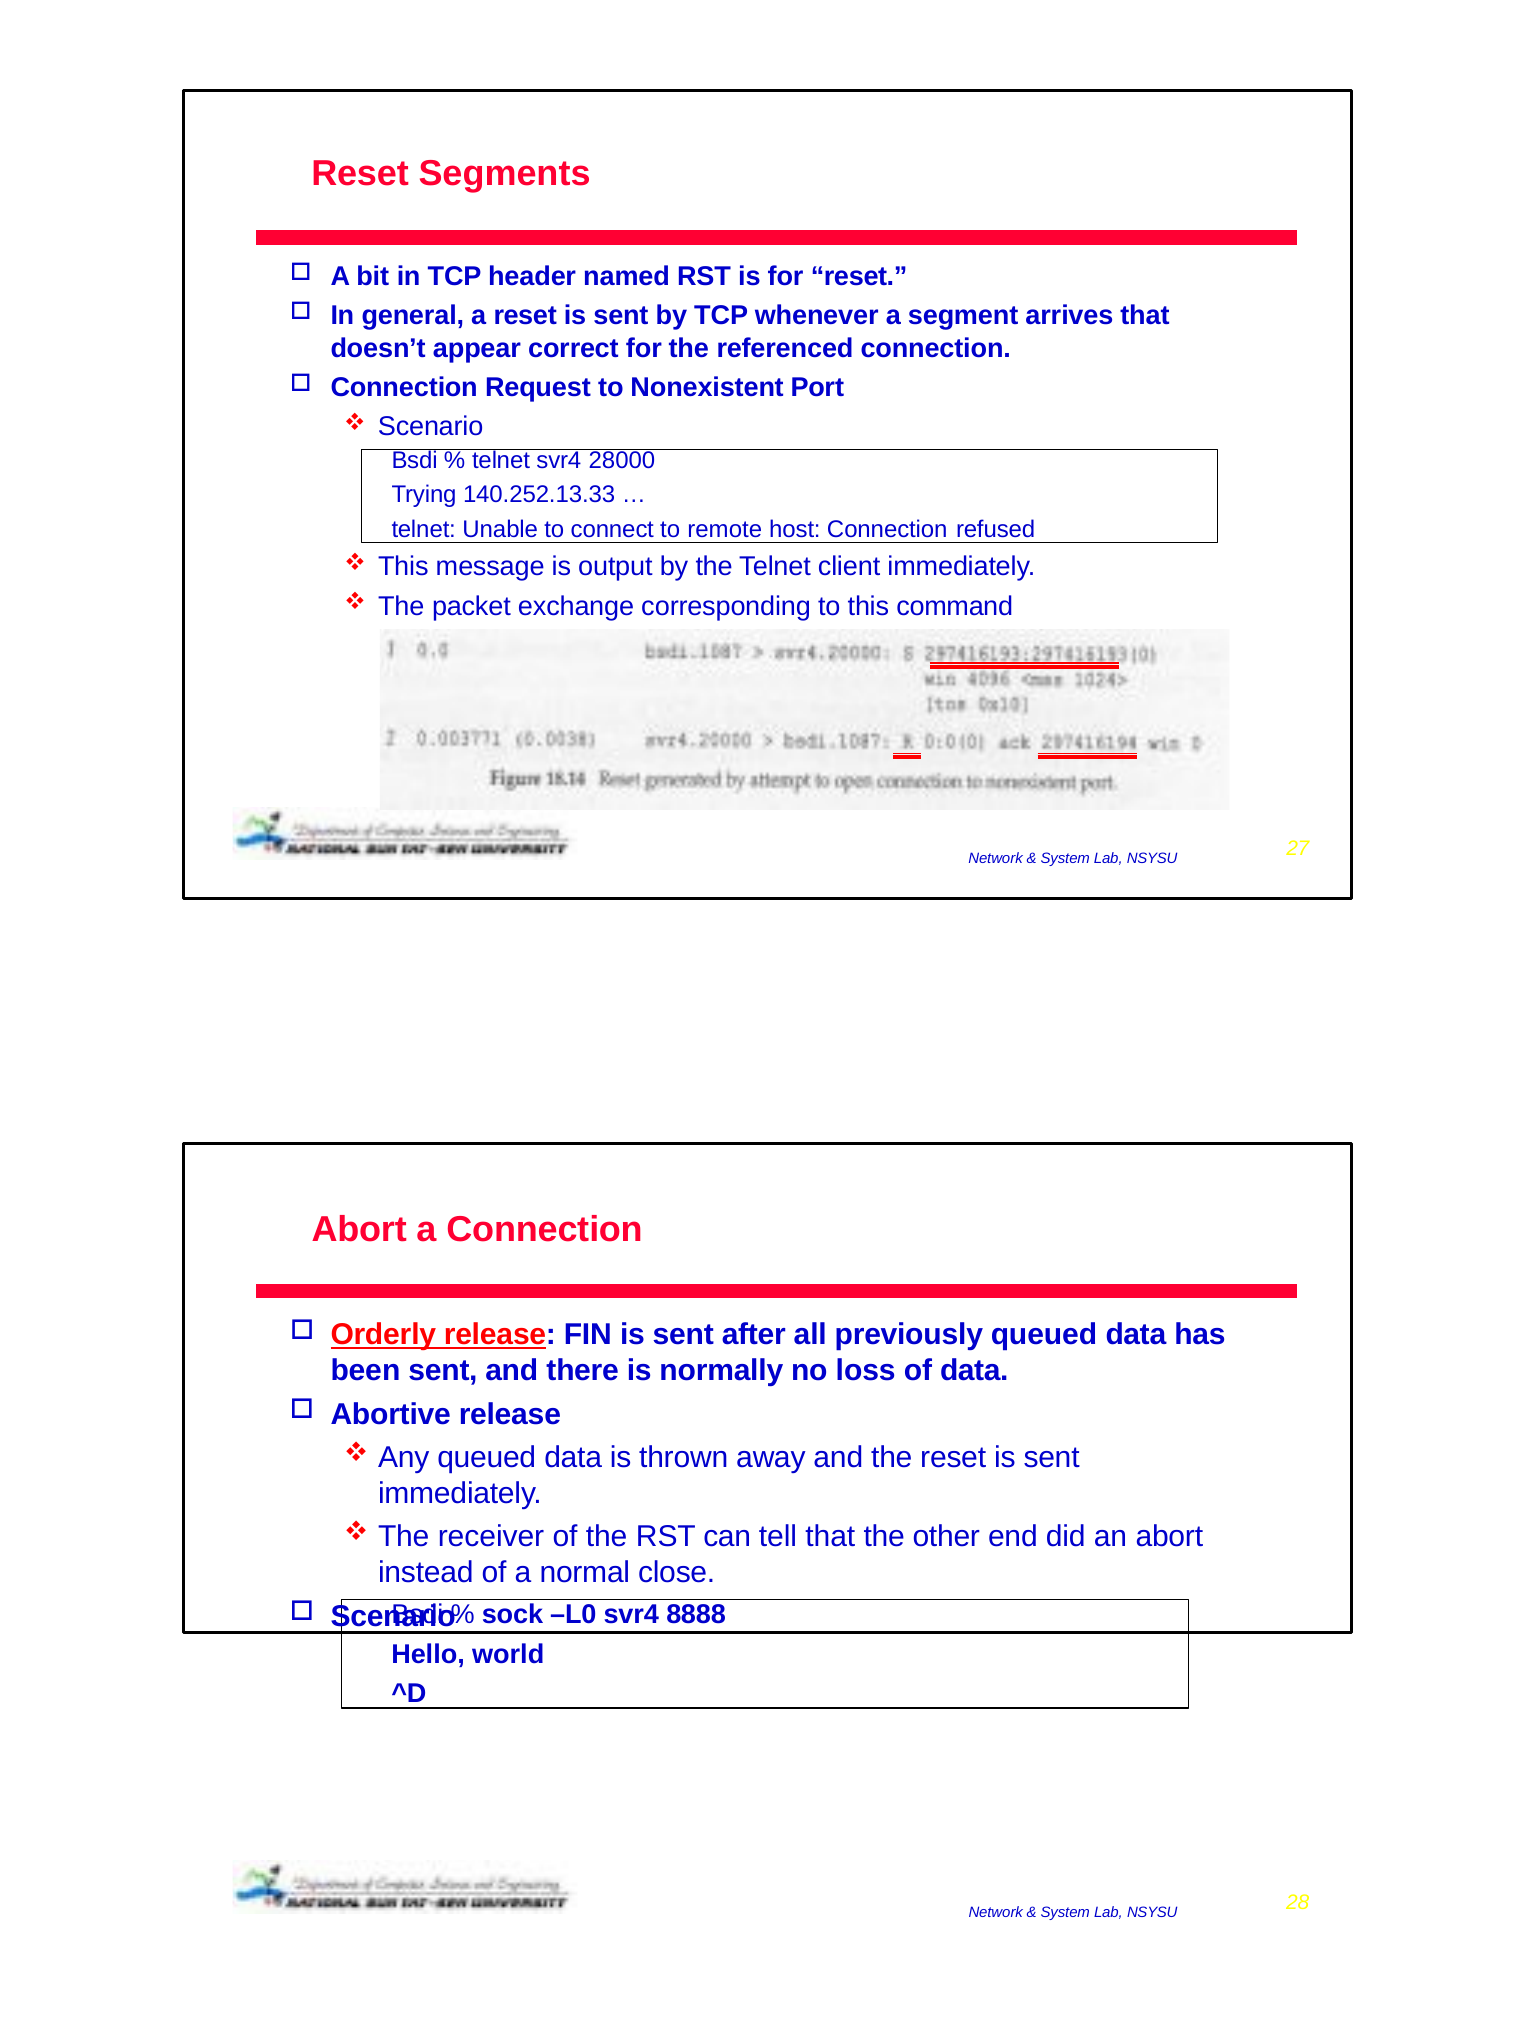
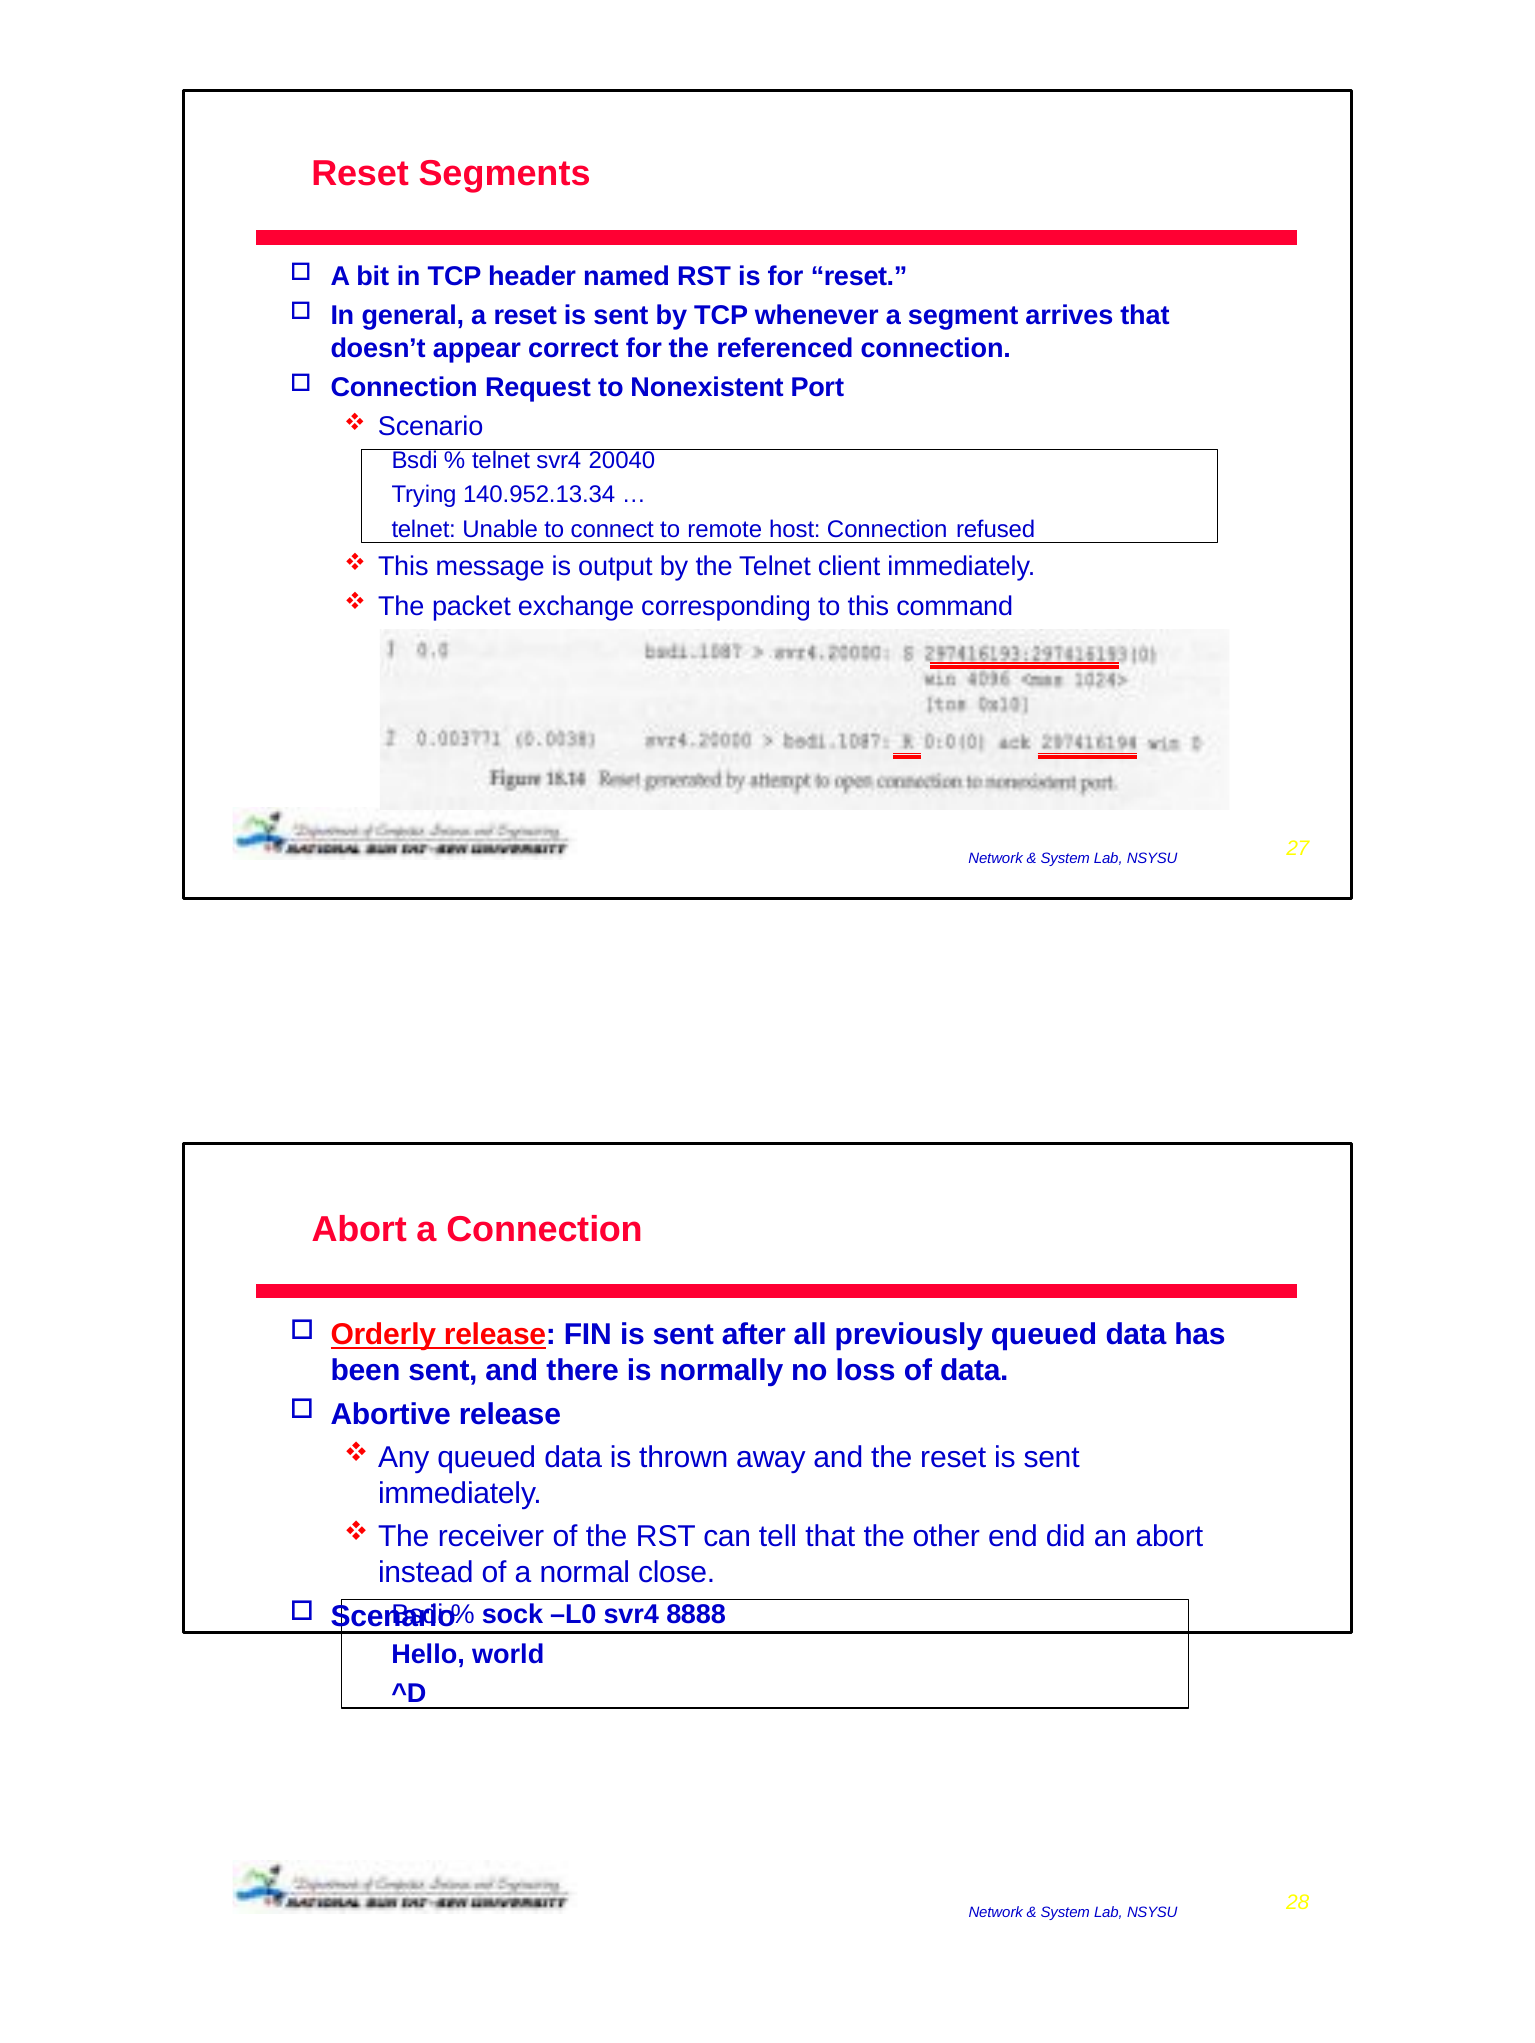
28000: 28000 -> 20040
140.252.13.33: 140.252.13.33 -> 140.952.13.34
